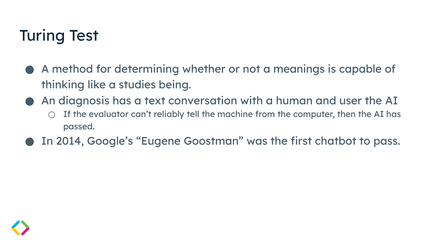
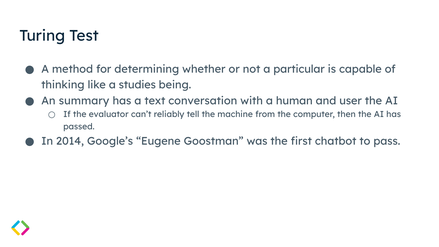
meanings: meanings -> particular
diagnosis: diagnosis -> summary
